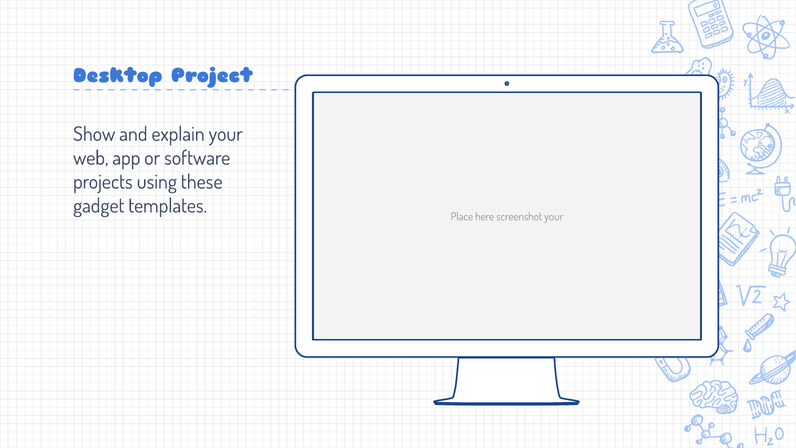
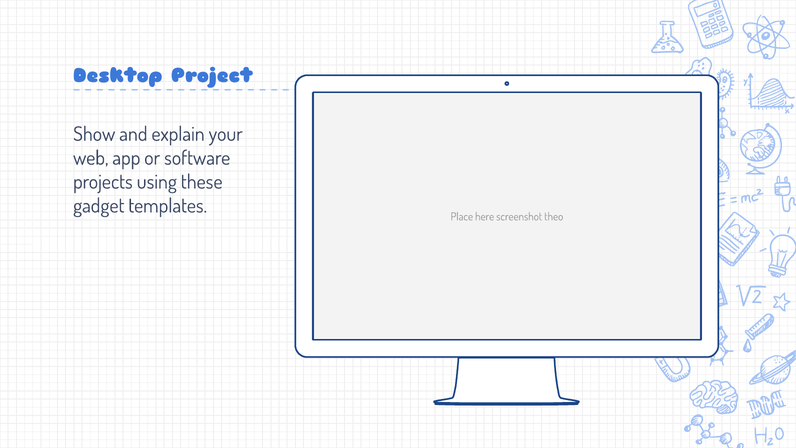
screenshot your: your -> theo
